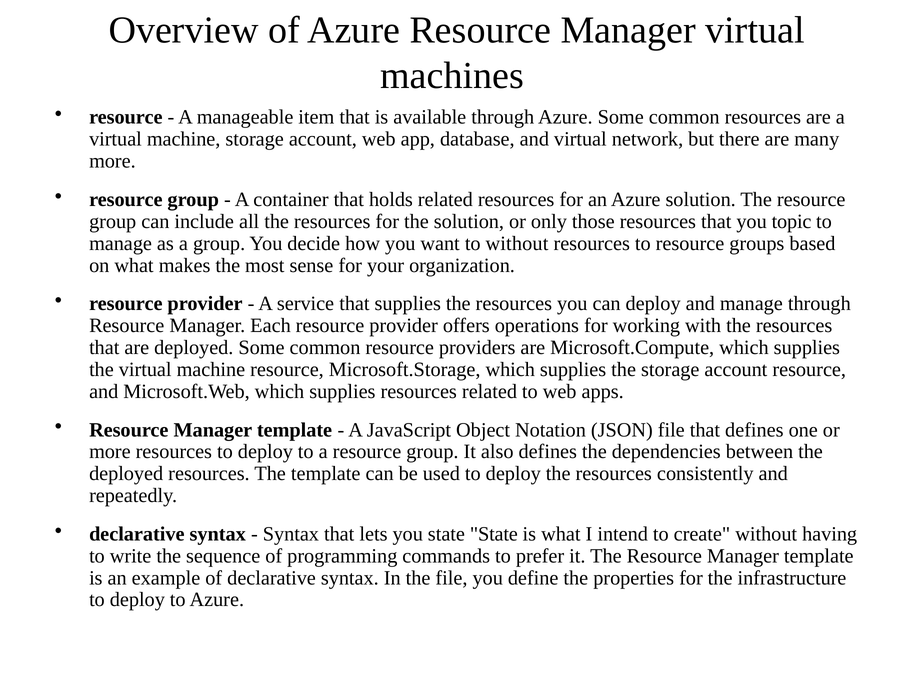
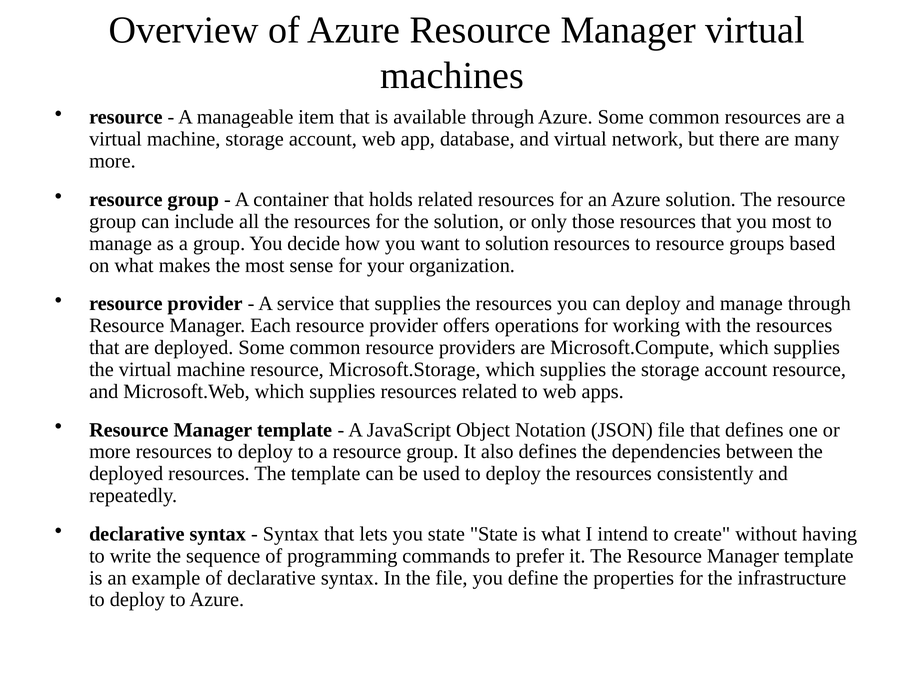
you topic: topic -> most
to without: without -> solution
